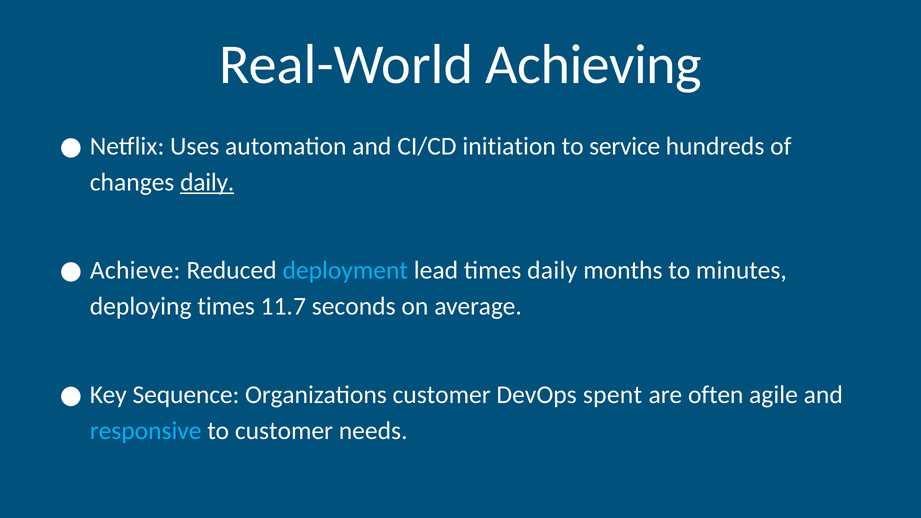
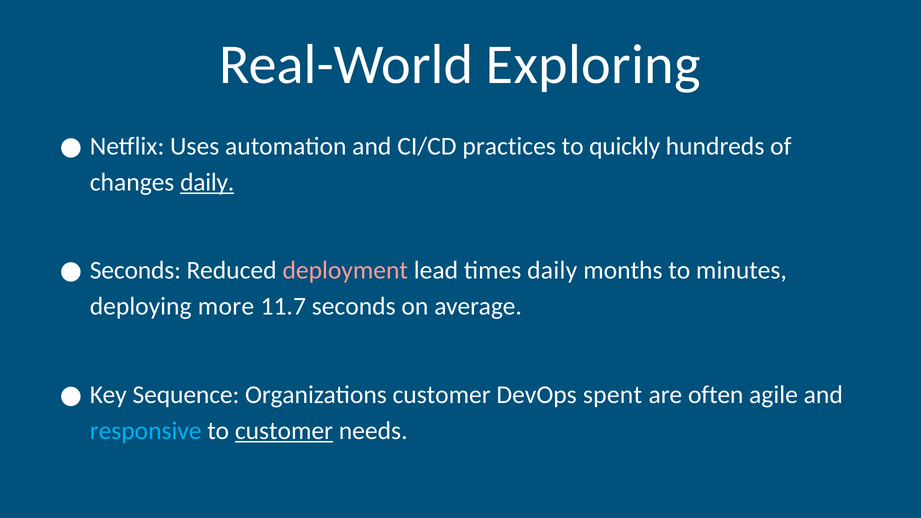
Achieving: Achieving -> Exploring
initiation: initiation -> practices
service: service -> quickly
Achieve at (135, 271): Achieve -> Seconds
deployment colour: light blue -> pink
deploying times: times -> more
customer at (284, 431) underline: none -> present
